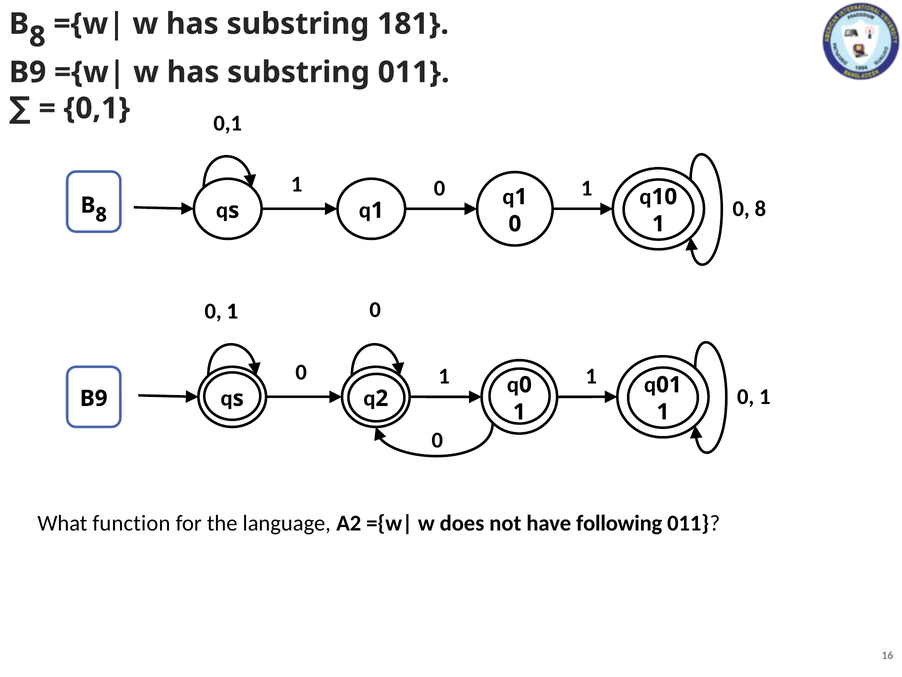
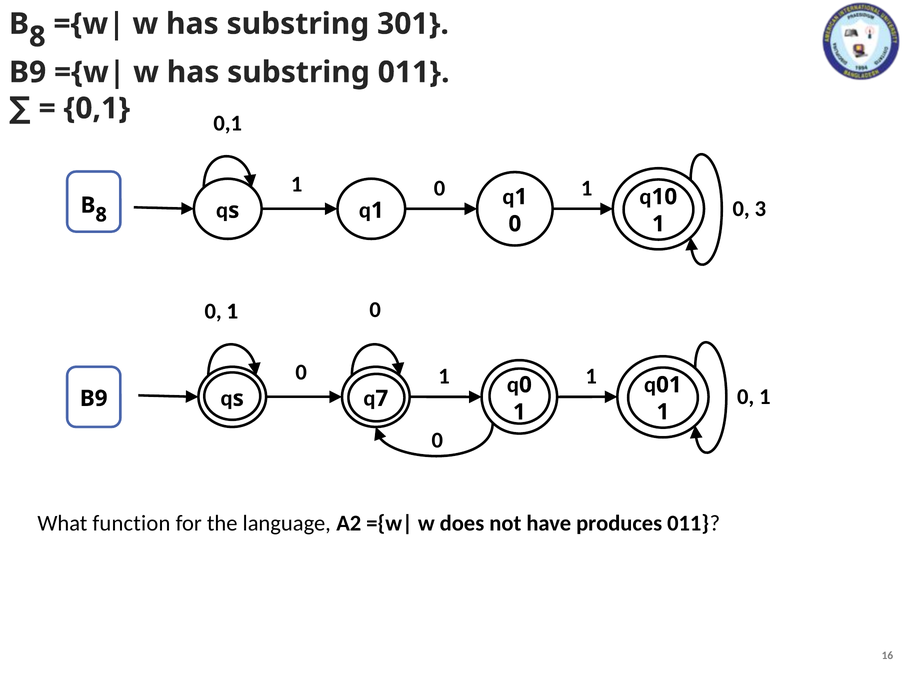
181: 181 -> 301
0 8: 8 -> 3
2: 2 -> 7
following: following -> produces
